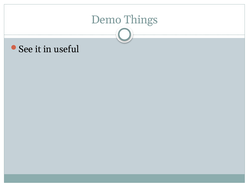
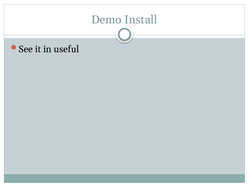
Things: Things -> Install
